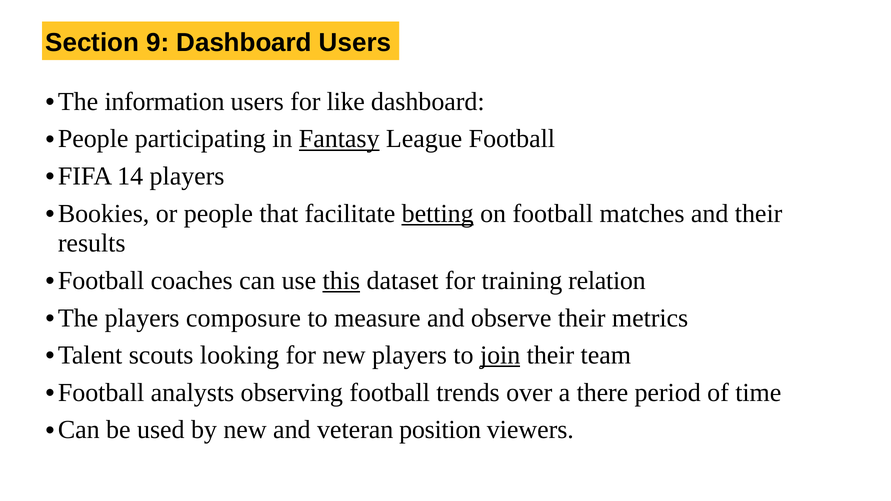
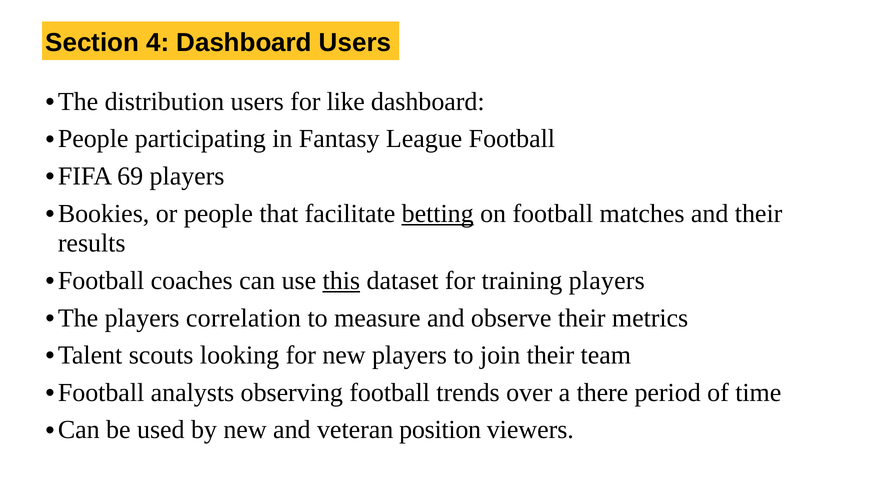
9: 9 -> 4
information: information -> distribution
Fantasy underline: present -> none
14: 14 -> 69
training relation: relation -> players
composure: composure -> correlation
join underline: present -> none
